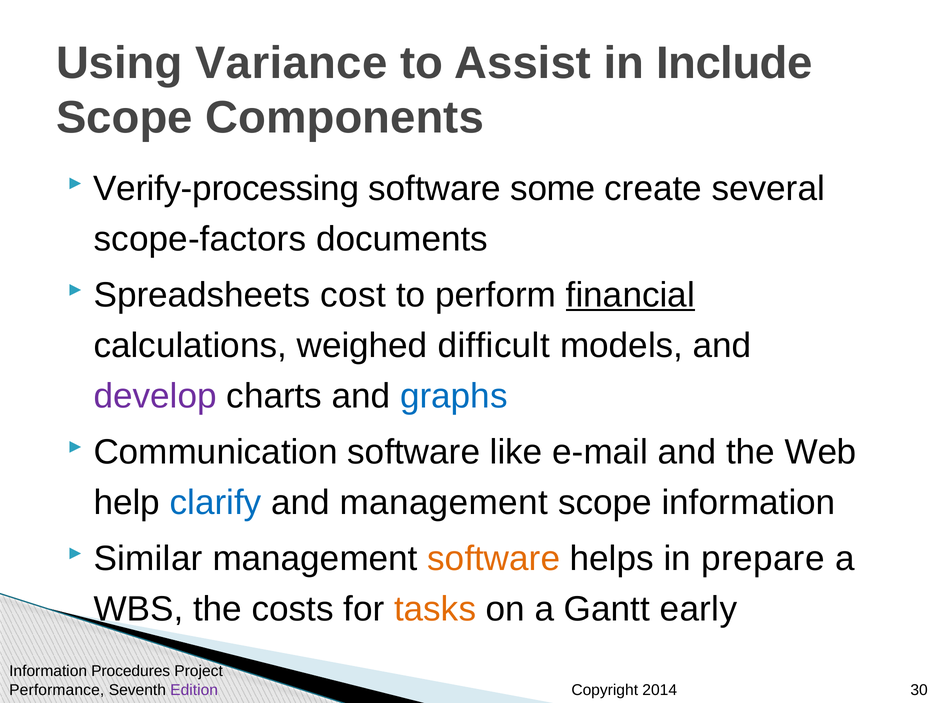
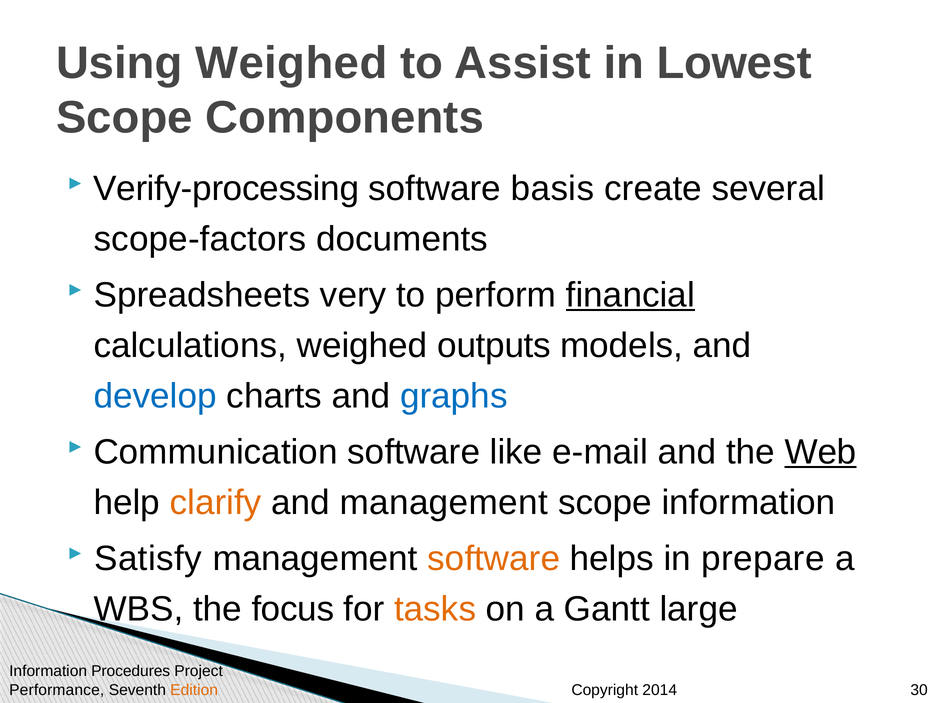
Using Variance: Variance -> Weighed
Include: Include -> Lowest
some: some -> basis
cost: cost -> very
difficult: difficult -> outputs
develop colour: purple -> blue
Web underline: none -> present
clarify colour: blue -> orange
Similar: Similar -> Satisfy
costs: costs -> focus
early: early -> large
Edition colour: purple -> orange
